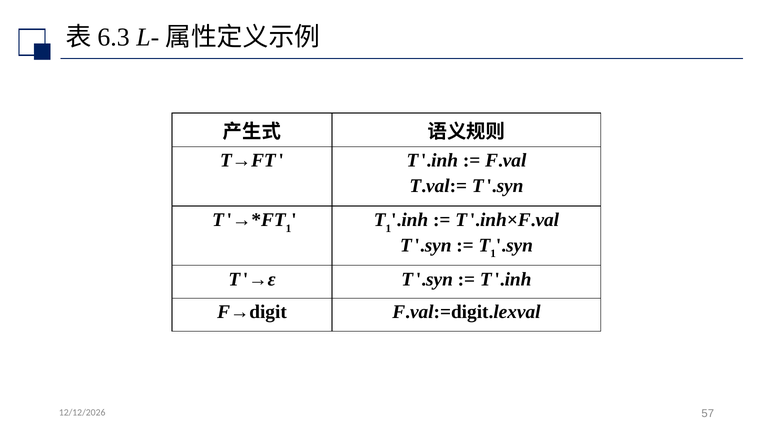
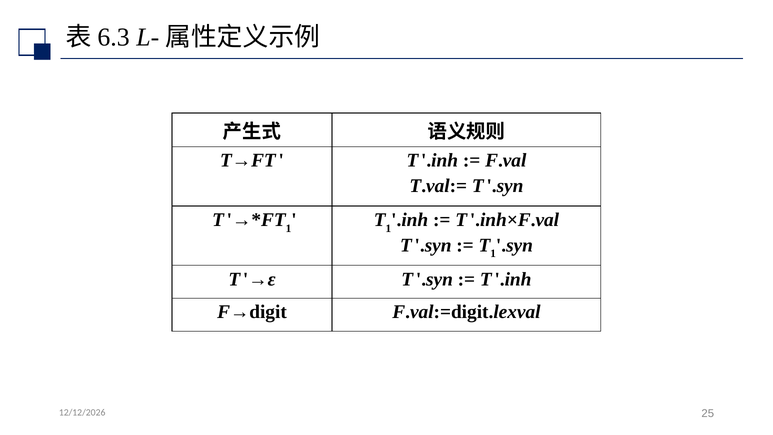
57: 57 -> 25
